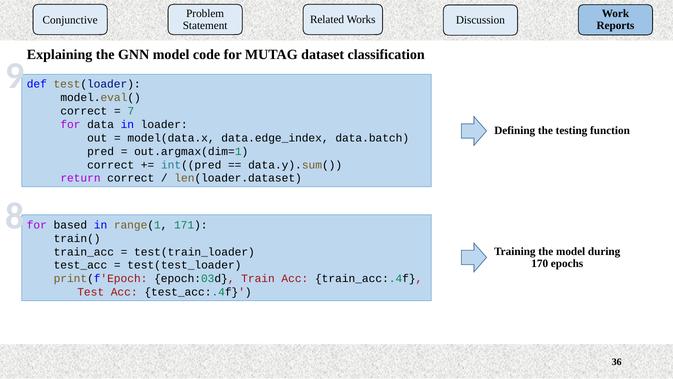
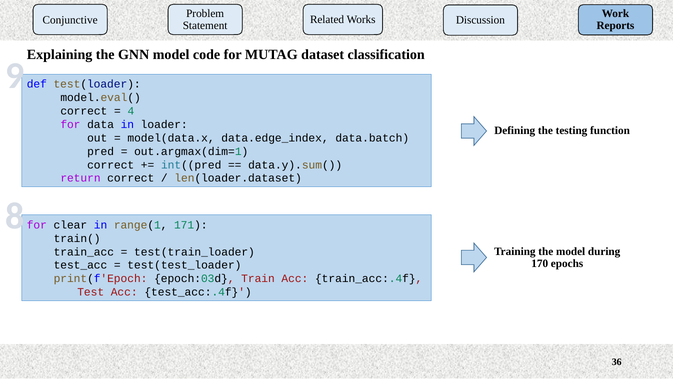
7: 7 -> 4
based: based -> clear
